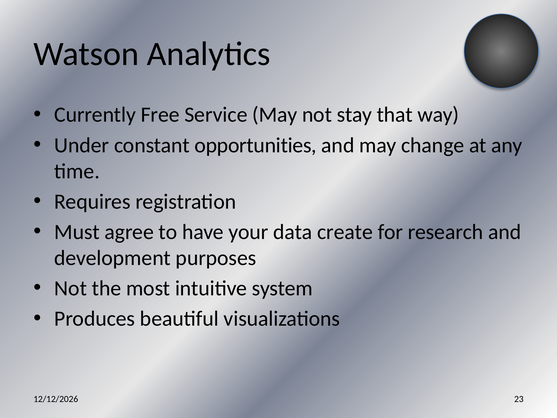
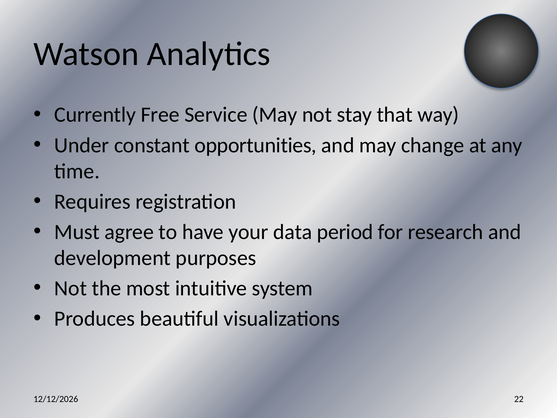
create: create -> period
23: 23 -> 22
